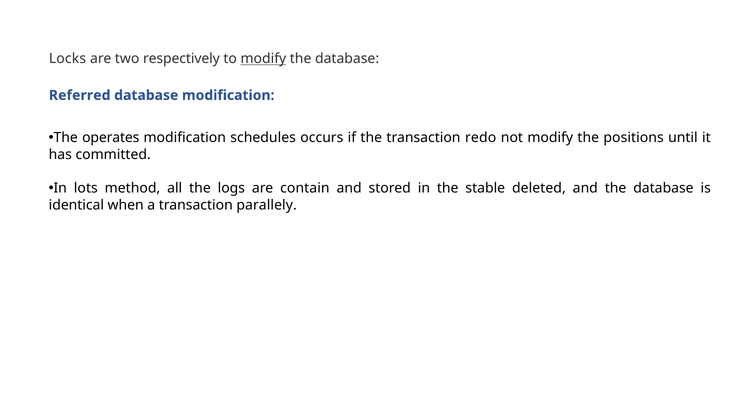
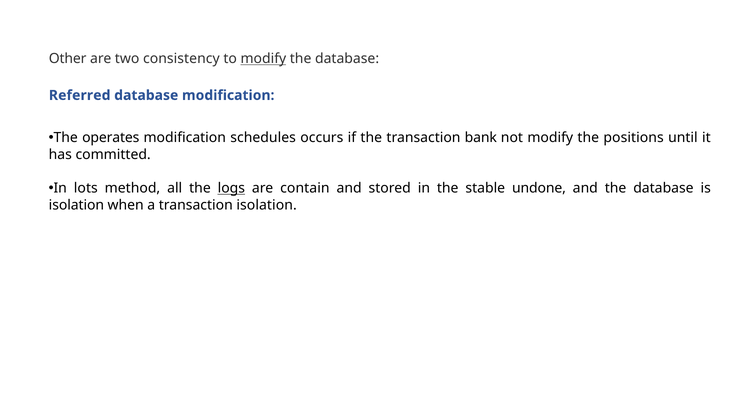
Locks: Locks -> Other
respectively: respectively -> consistency
redo: redo -> bank
logs underline: none -> present
deleted: deleted -> undone
identical at (76, 205): identical -> isolation
transaction parallely: parallely -> isolation
